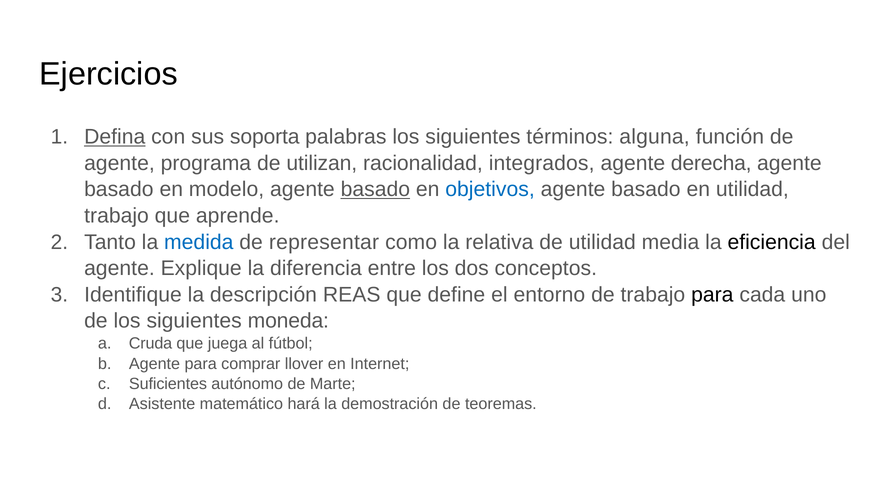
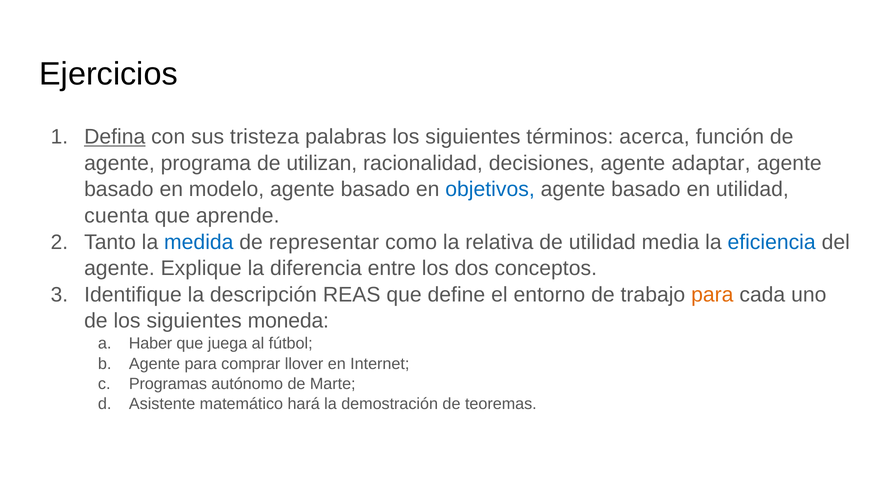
soporta: soporta -> tristeza
alguna: alguna -> acerca
integrados: integrados -> decisiones
derecha: derecha -> adaptar
basado at (375, 189) underline: present -> none
trabajo at (117, 216): trabajo -> cuenta
eficiencia colour: black -> blue
para at (712, 294) colour: black -> orange
Cruda: Cruda -> Haber
Suficientes: Suficientes -> Programas
